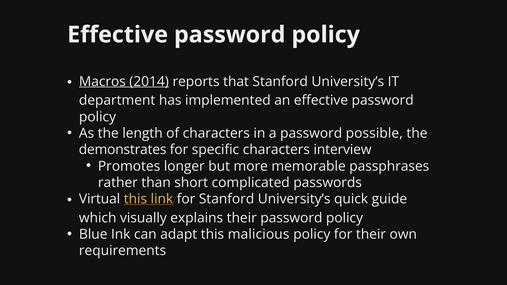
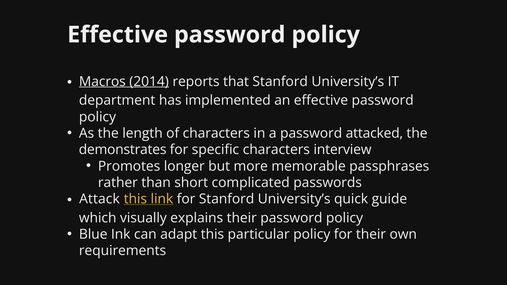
possible: possible -> attacked
Virtual: Virtual -> Attack
malicious: malicious -> particular
